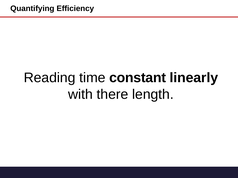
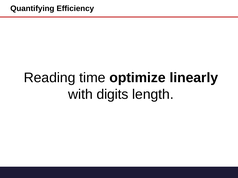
constant: constant -> optimize
there: there -> digits
